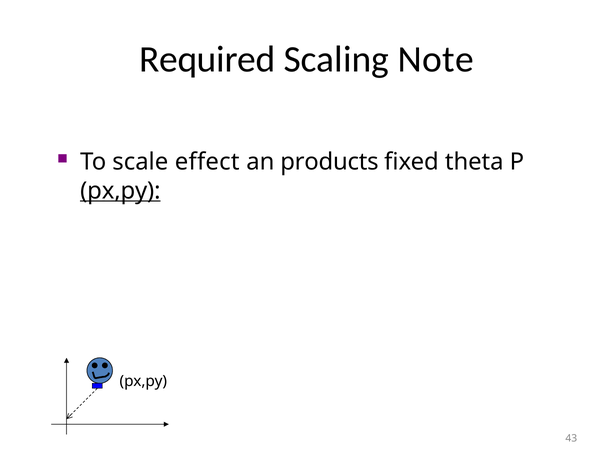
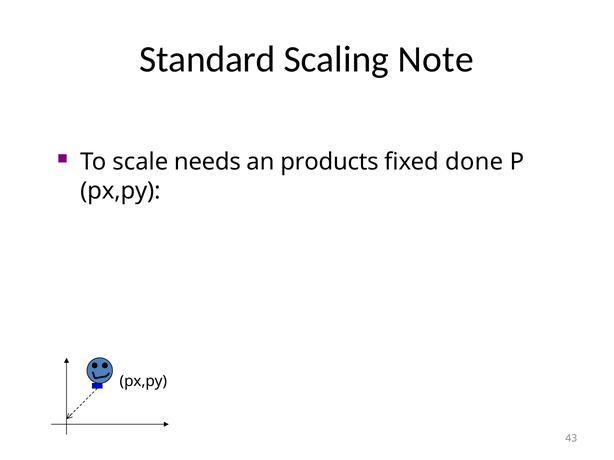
Required: Required -> Standard
effect: effect -> needs
theta: theta -> done
px,py at (120, 191) underline: present -> none
